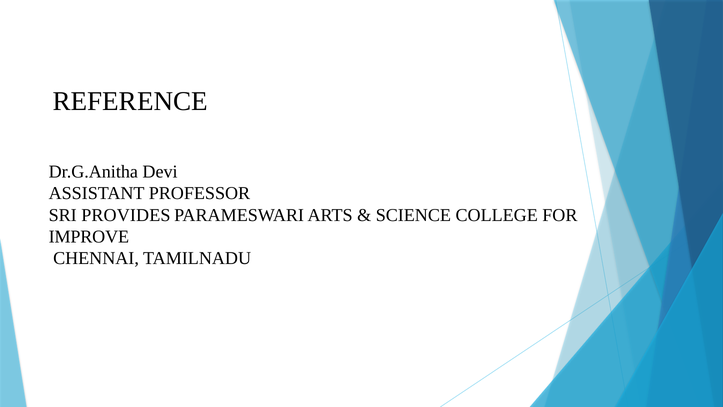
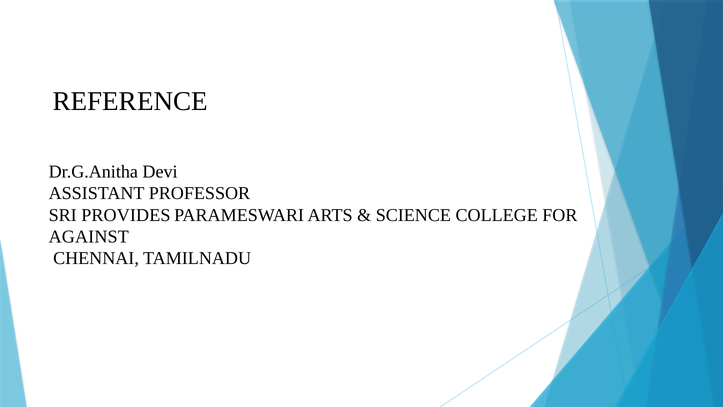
IMPROVE: IMPROVE -> AGAINST
